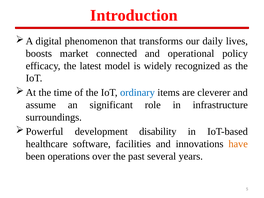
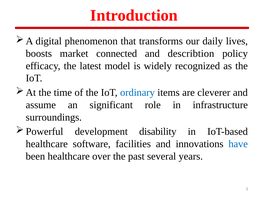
operational: operational -> describtion
have colour: orange -> blue
been operations: operations -> healthcare
